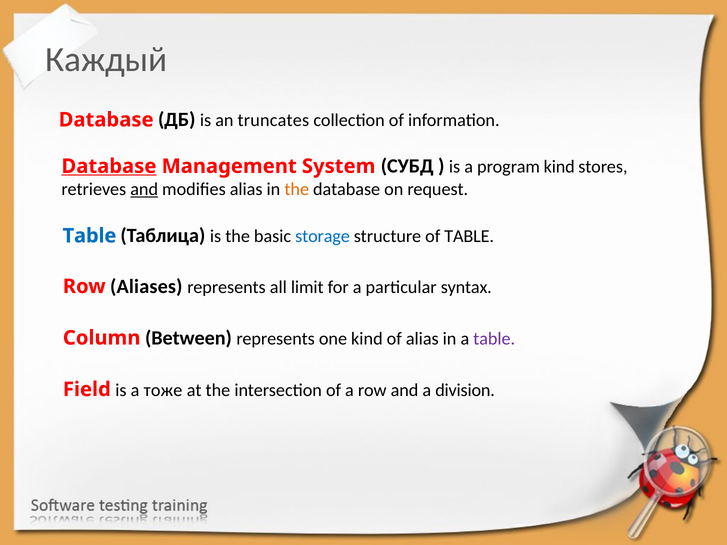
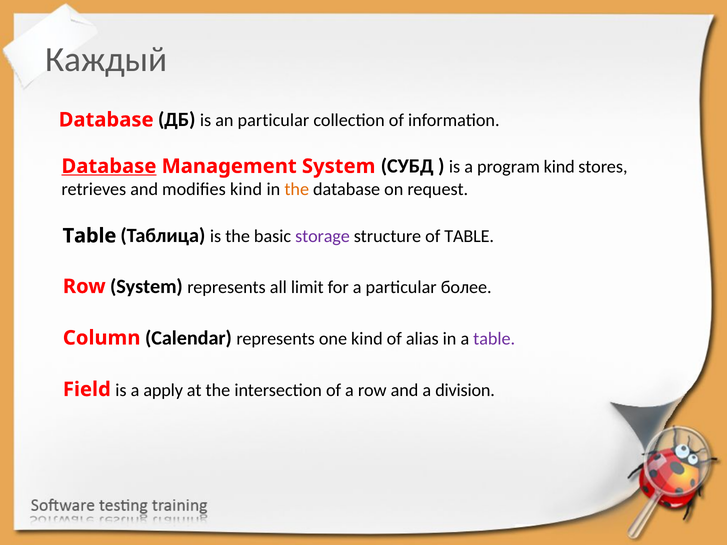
an truncates: truncates -> particular
and at (144, 189) underline: present -> none
modifies alias: alias -> kind
Table at (89, 236) colour: blue -> black
storage colour: blue -> purple
Row Aliases: Aliases -> System
syntax: syntax -> более
Between: Between -> Calendar
тоже: тоже -> apply
